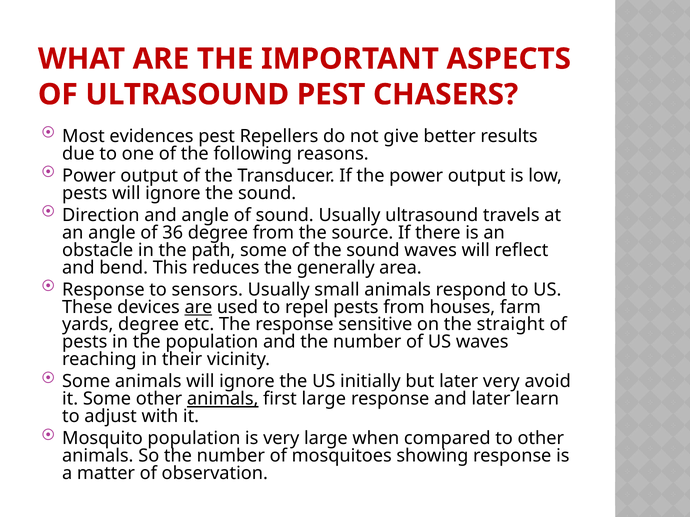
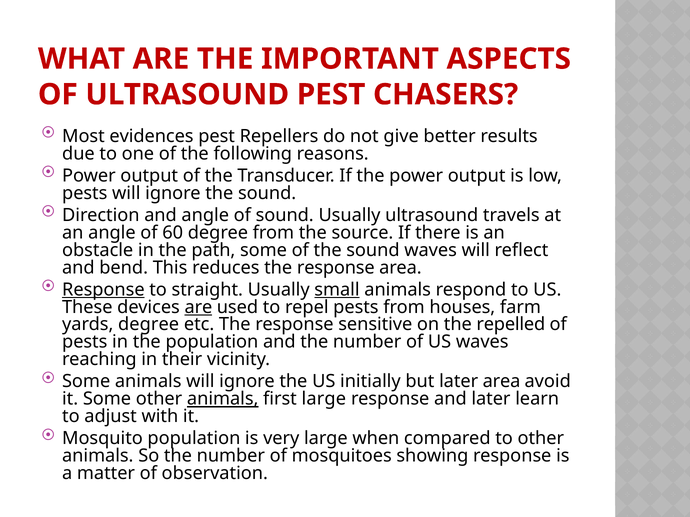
36: 36 -> 60
reduces the generally: generally -> response
Response at (103, 290) underline: none -> present
sensors: sensors -> straight
small underline: none -> present
straight: straight -> repelled
later very: very -> area
